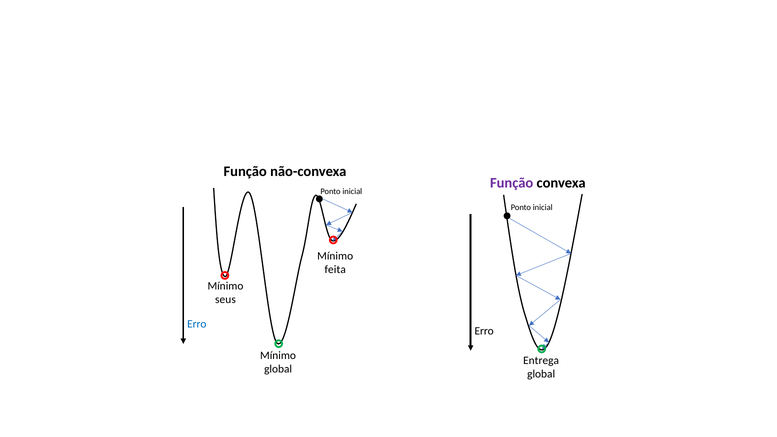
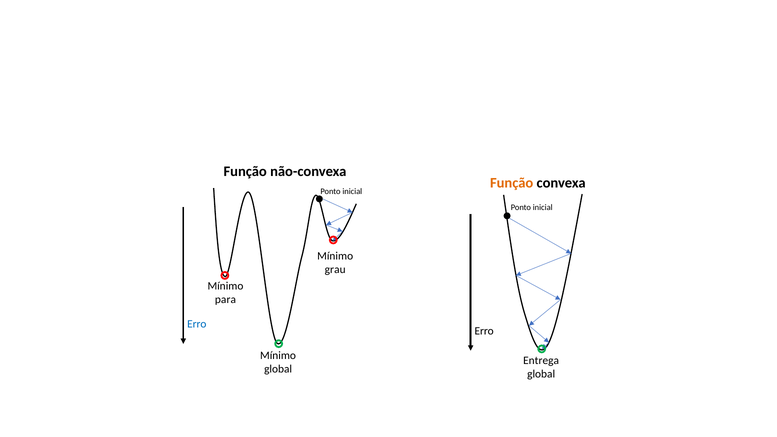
Função at (512, 183) colour: purple -> orange
feita: feita -> grau
seus: seus -> para
